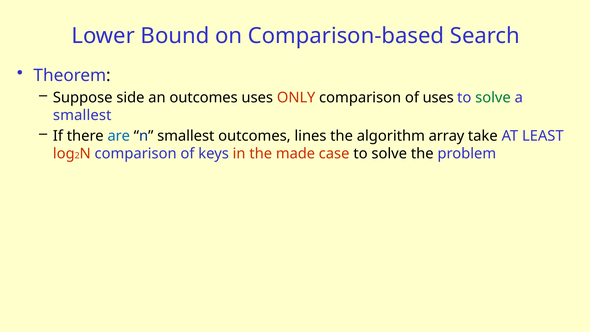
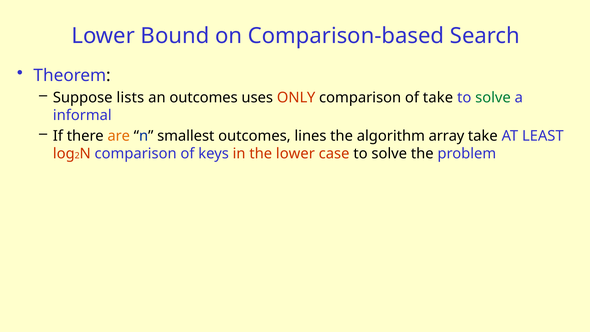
side: side -> lists
of uses: uses -> take
smallest at (82, 115): smallest -> informal
are colour: blue -> orange
the made: made -> lower
